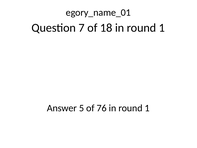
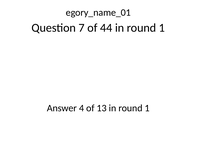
18: 18 -> 44
5: 5 -> 4
76: 76 -> 13
